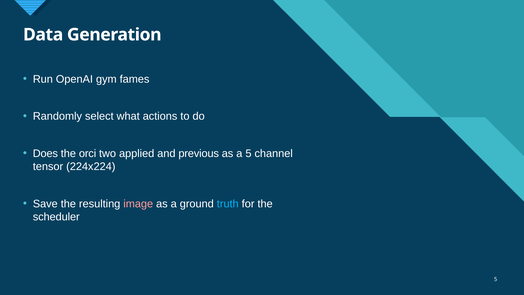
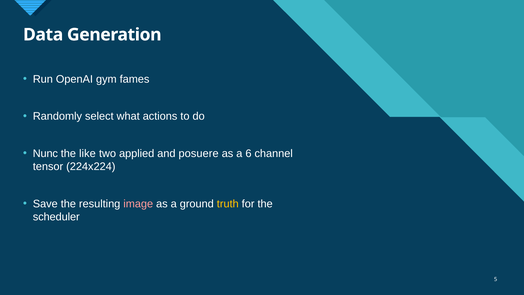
Does: Does -> Nunc
orci: orci -> like
previous: previous -> posuere
a 5: 5 -> 6
truth colour: light blue -> yellow
